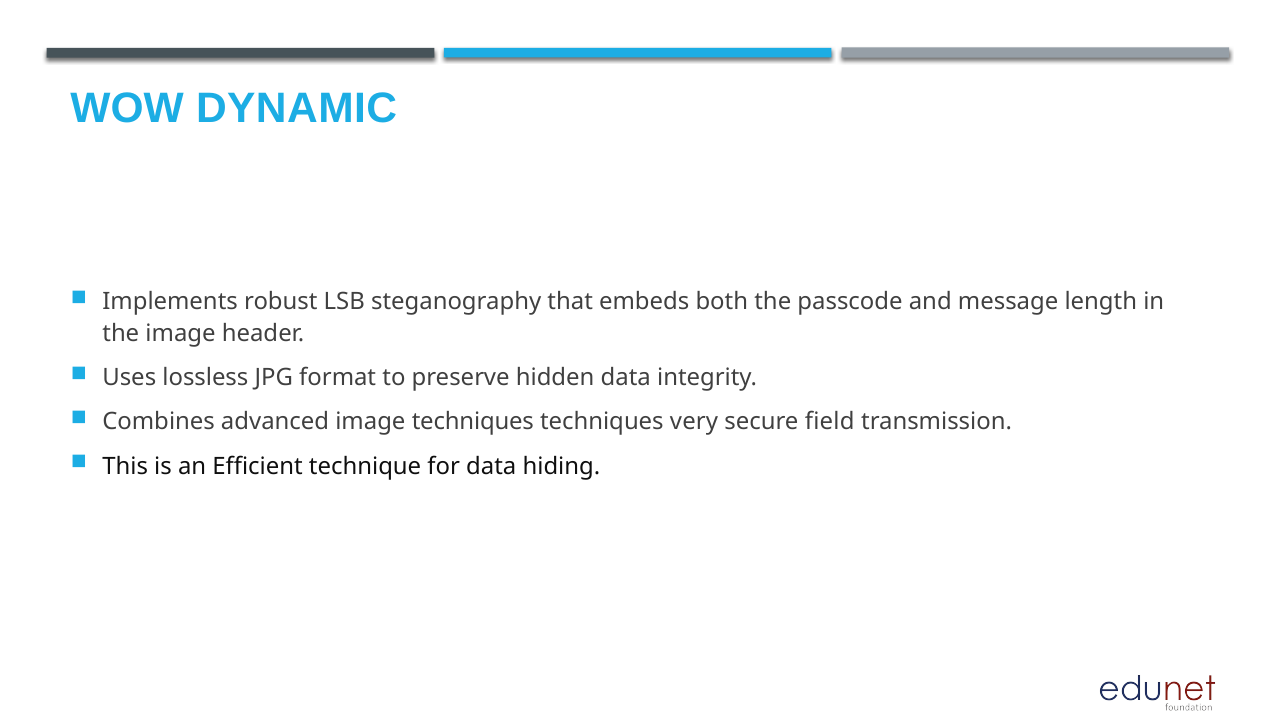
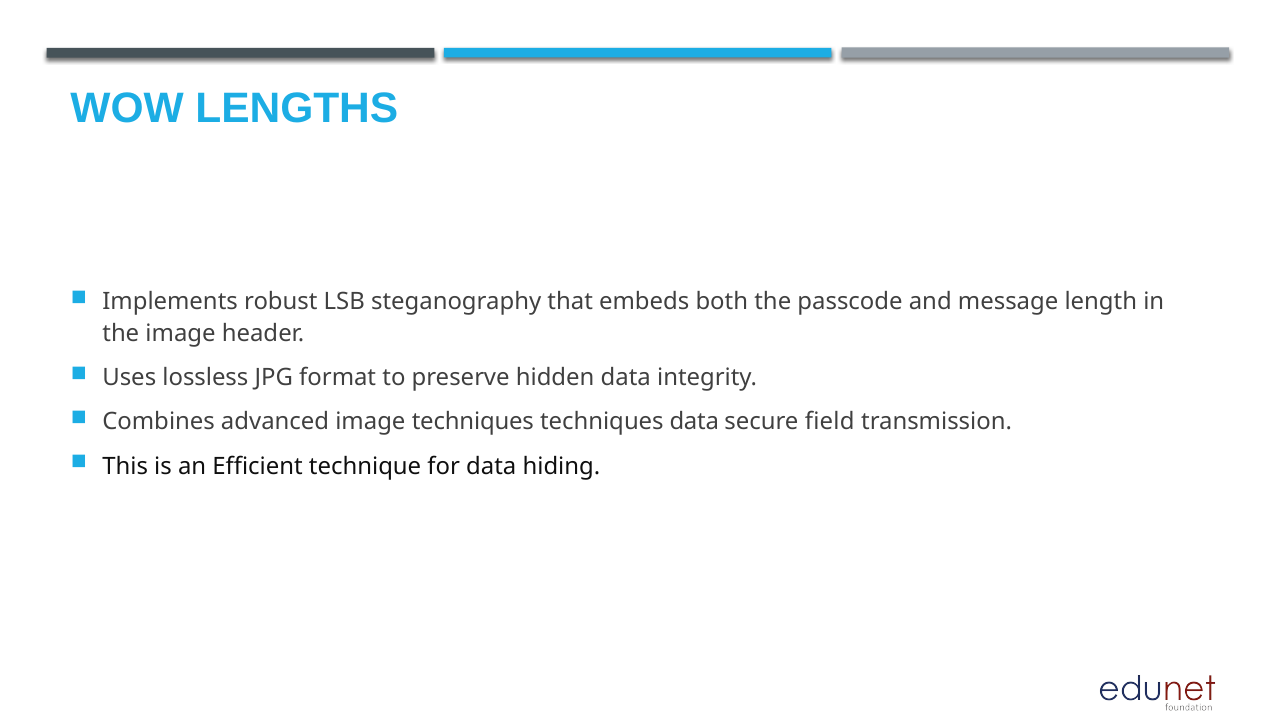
DYNAMIC: DYNAMIC -> LENGTHS
techniques very: very -> data
